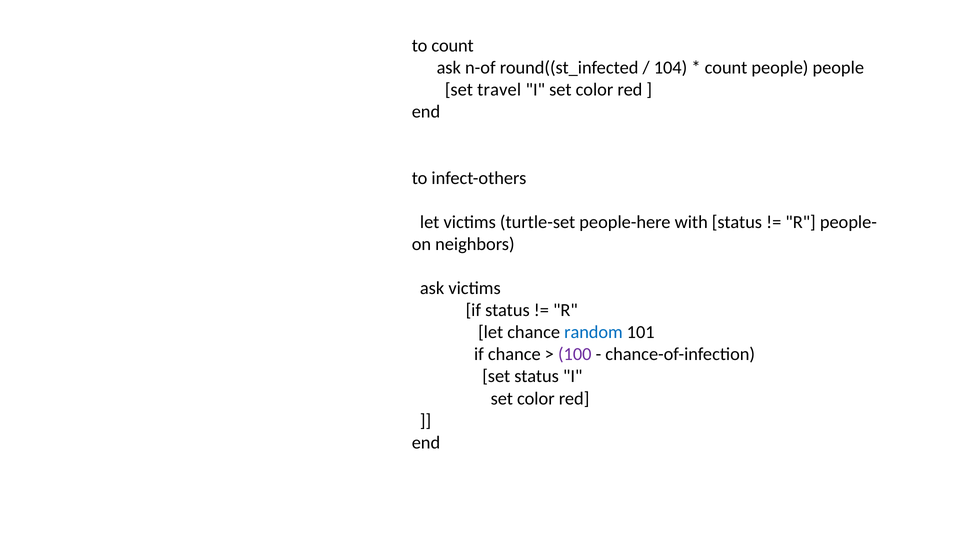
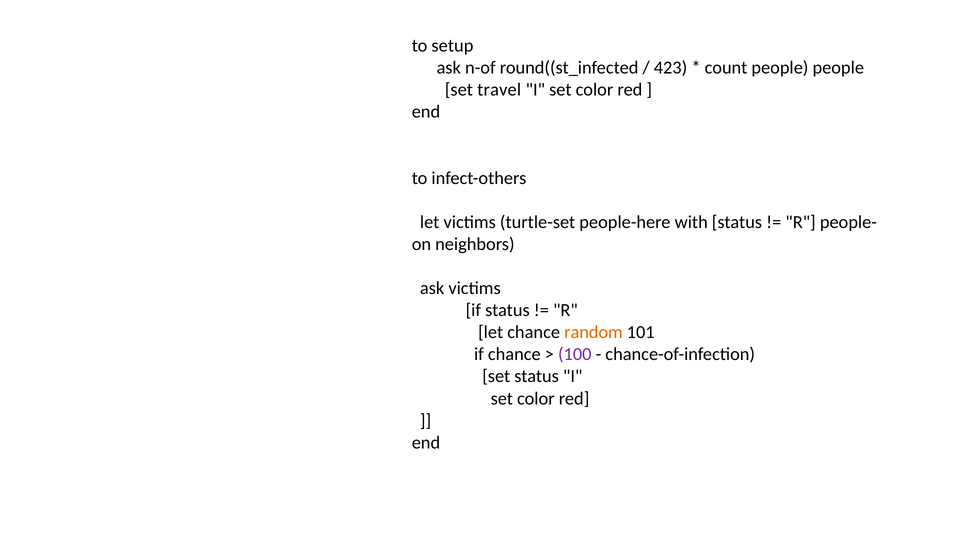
to count: count -> setup
104: 104 -> 423
random colour: blue -> orange
